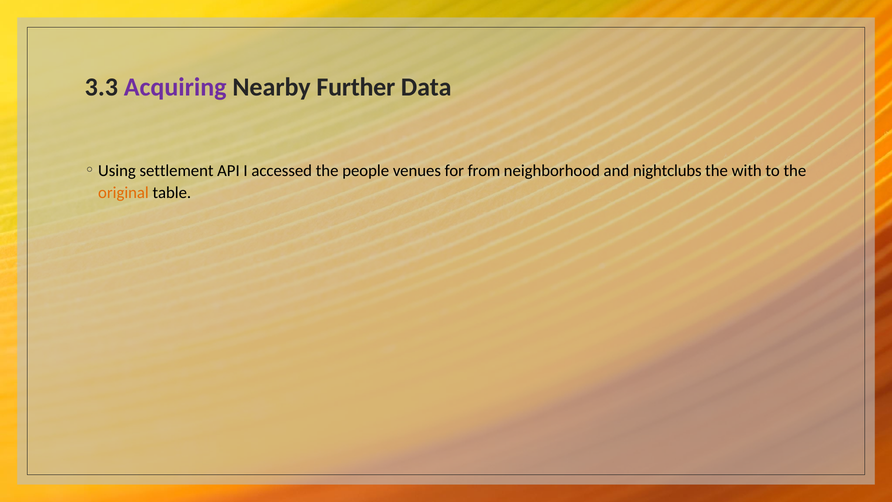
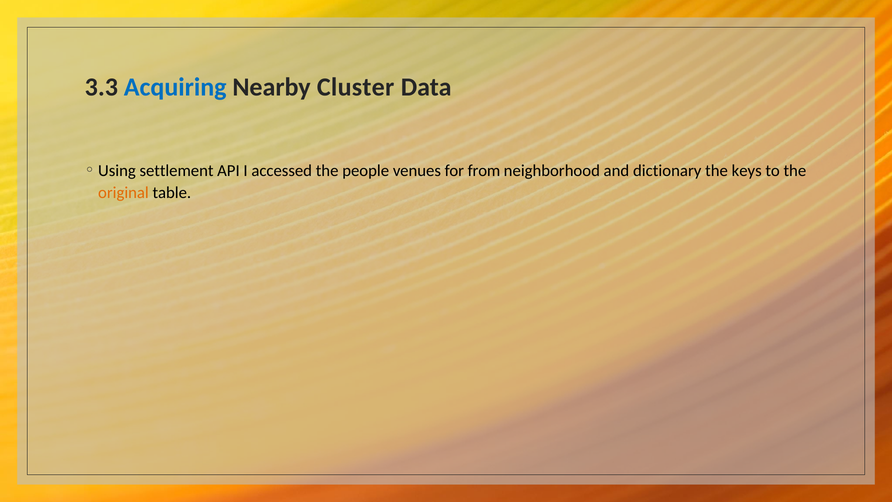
Acquiring colour: purple -> blue
Further: Further -> Cluster
nightclubs: nightclubs -> dictionary
with: with -> keys
